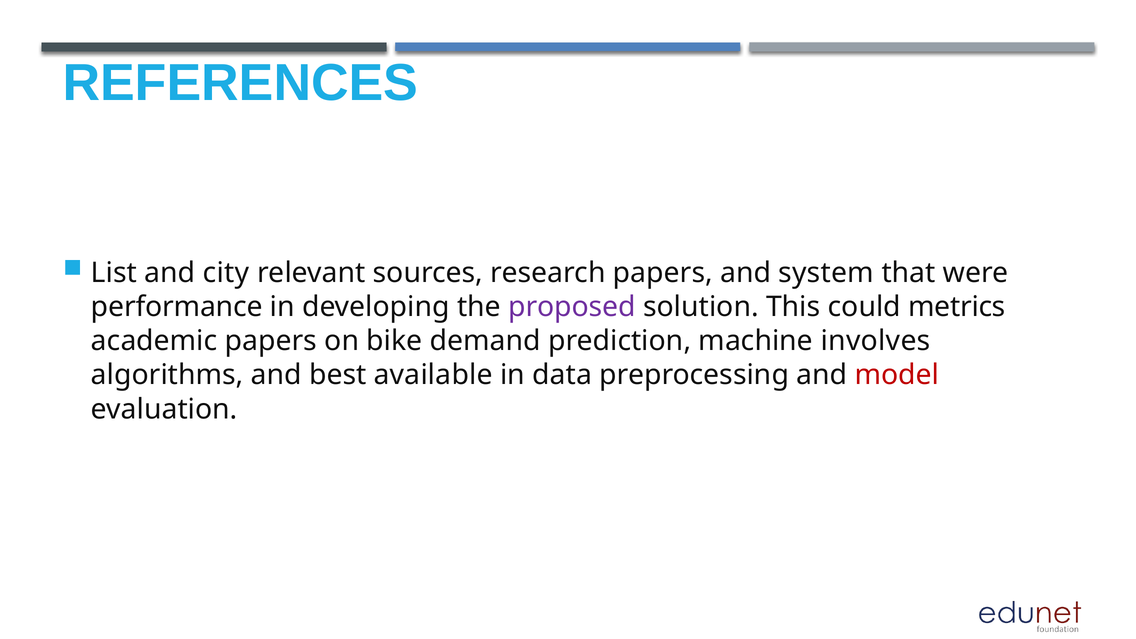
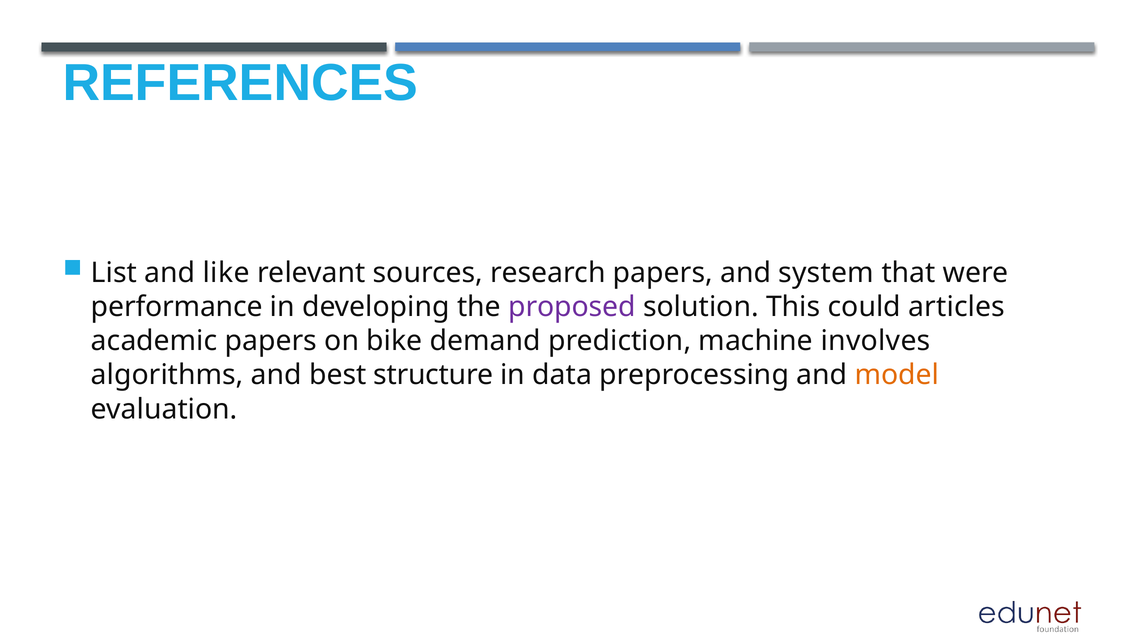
city: city -> like
metrics: metrics -> articles
available: available -> structure
model colour: red -> orange
